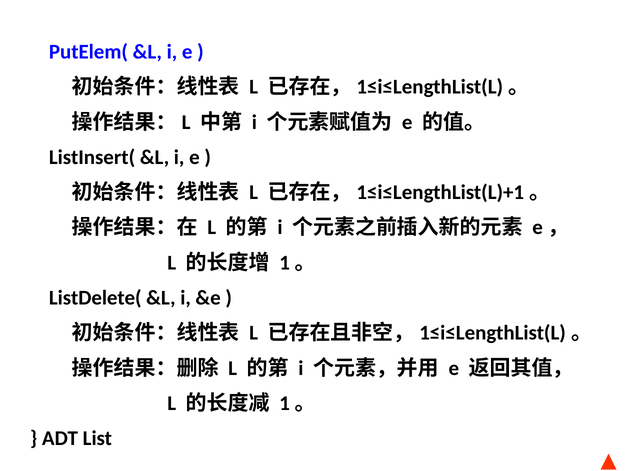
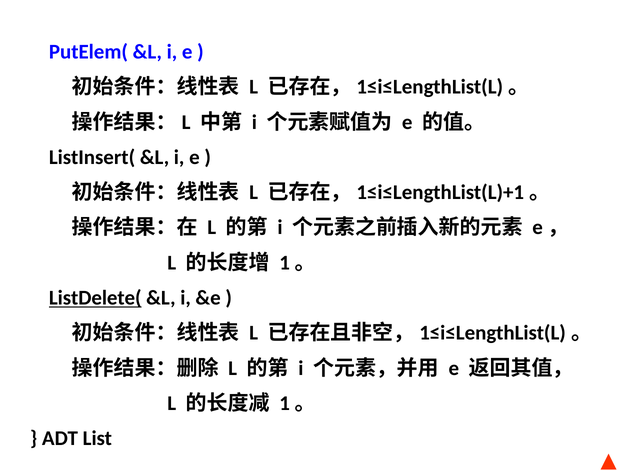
ListDelete( underline: none -> present
